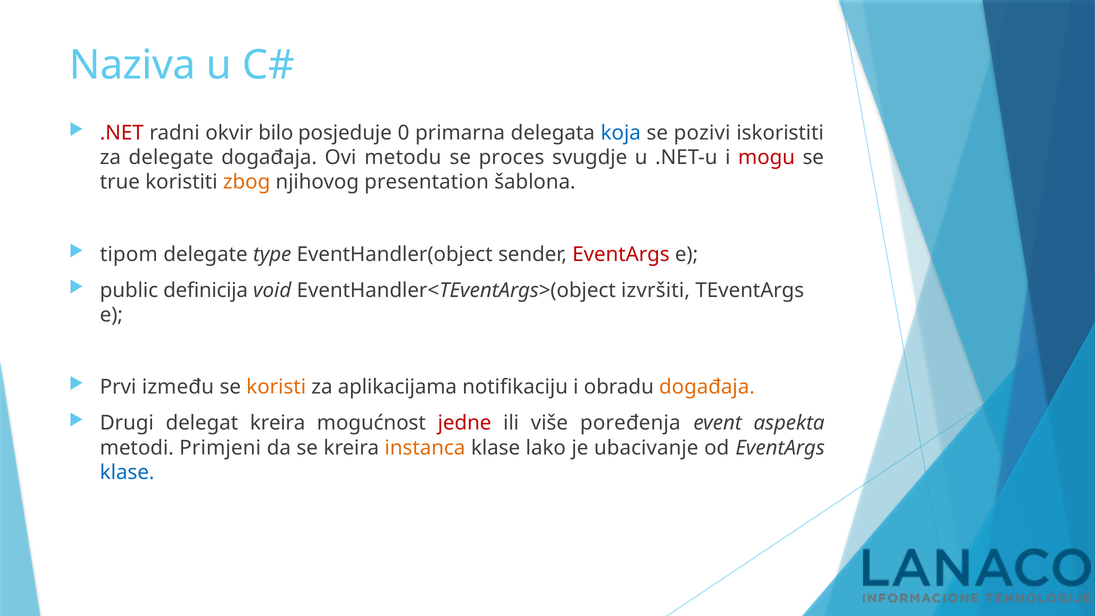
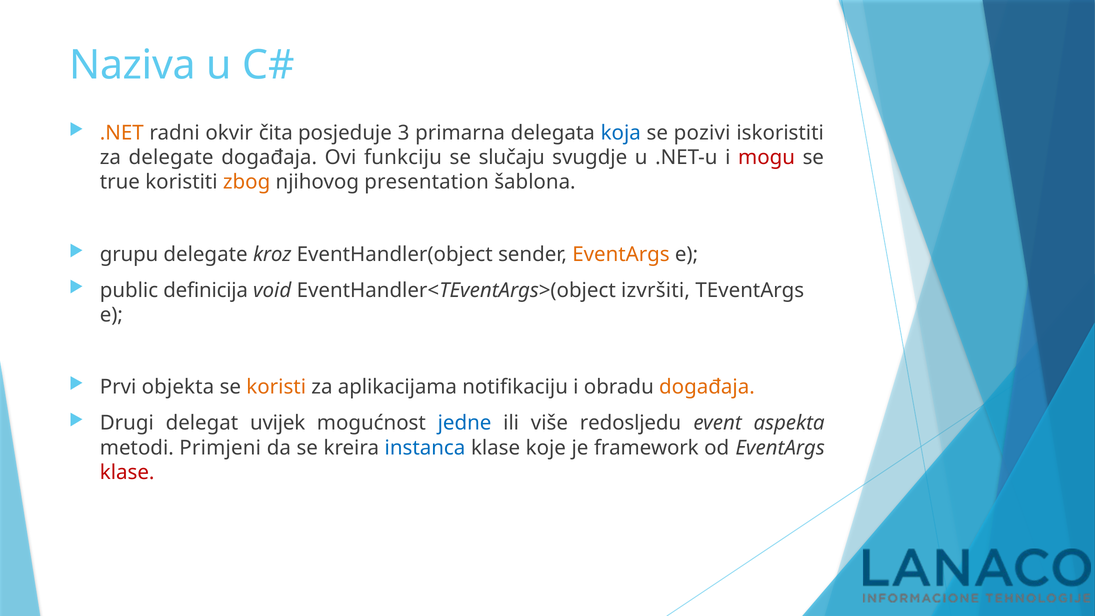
.NET colour: red -> orange
bilo: bilo -> čita
0: 0 -> 3
metodu: metodu -> funkciju
proces: proces -> slučaju
tipom: tipom -> grupu
type: type -> kroz
EventArgs at (621, 254) colour: red -> orange
između: između -> objekta
delegat kreira: kreira -> uvijek
jedne colour: red -> blue
poređenja: poređenja -> redosljedu
instanca colour: orange -> blue
lako: lako -> koje
ubacivanje: ubacivanje -> framework
klase at (127, 472) colour: blue -> red
